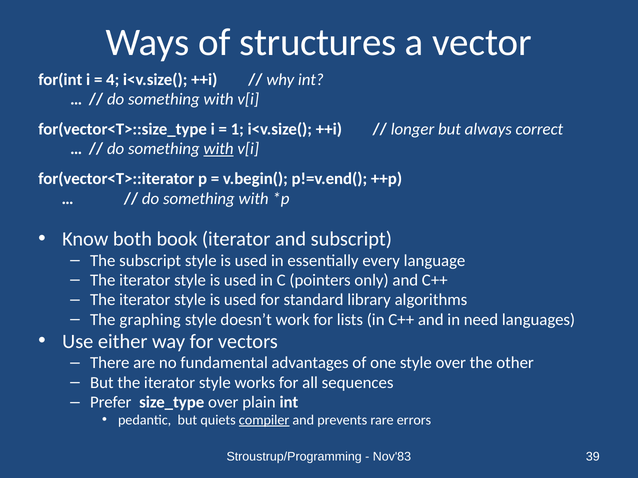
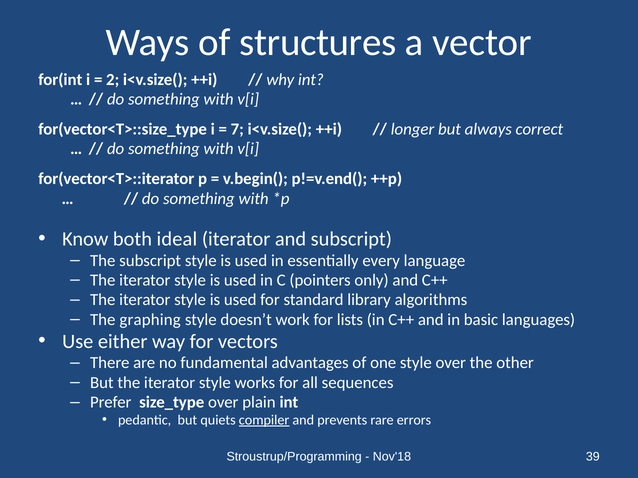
4: 4 -> 2
1: 1 -> 7
with at (219, 149) underline: present -> none
book: book -> ideal
need: need -> basic
Nov'83: Nov'83 -> Nov'18
